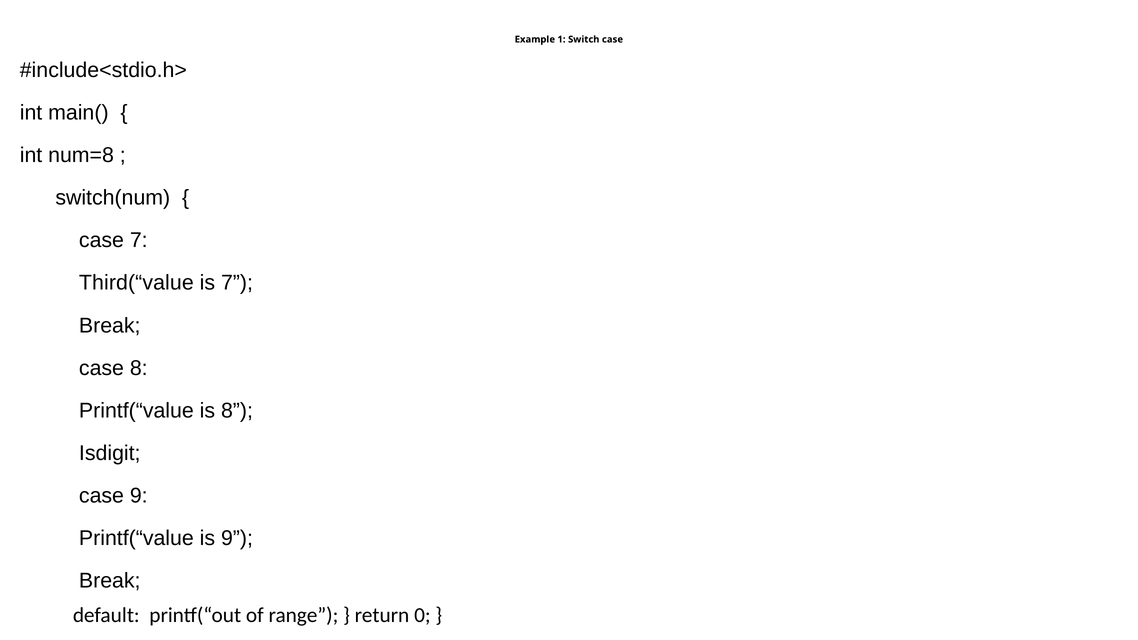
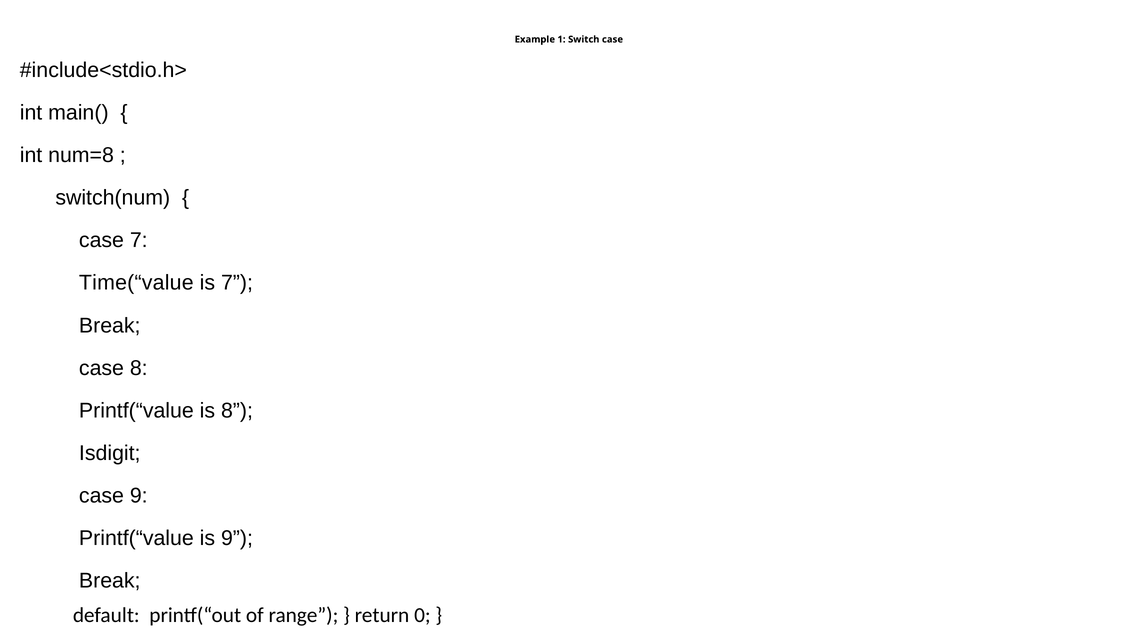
Third(“value: Third(“value -> Time(“value
